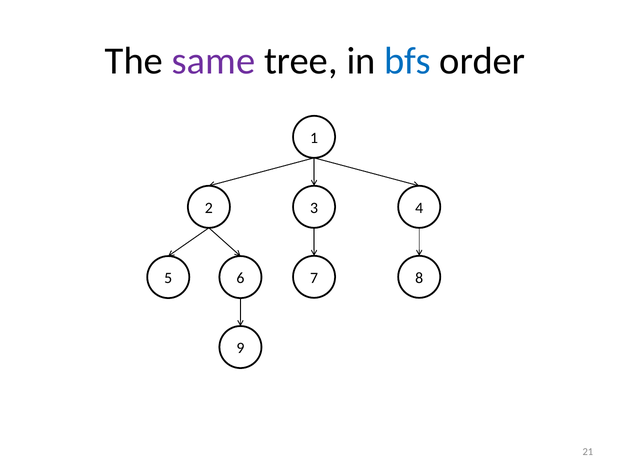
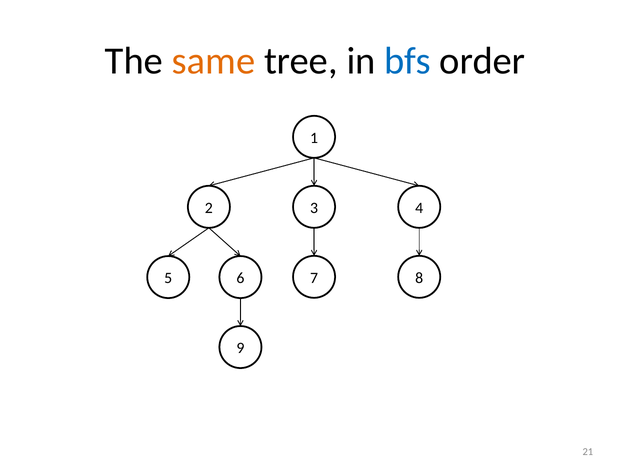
same colour: purple -> orange
